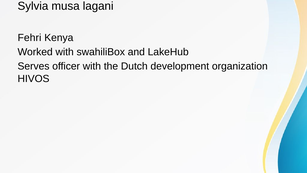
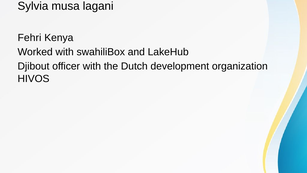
Serves: Serves -> Djibout
